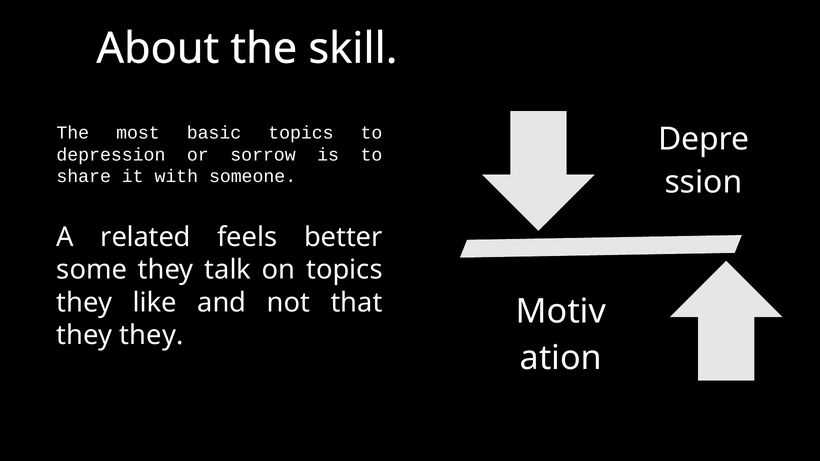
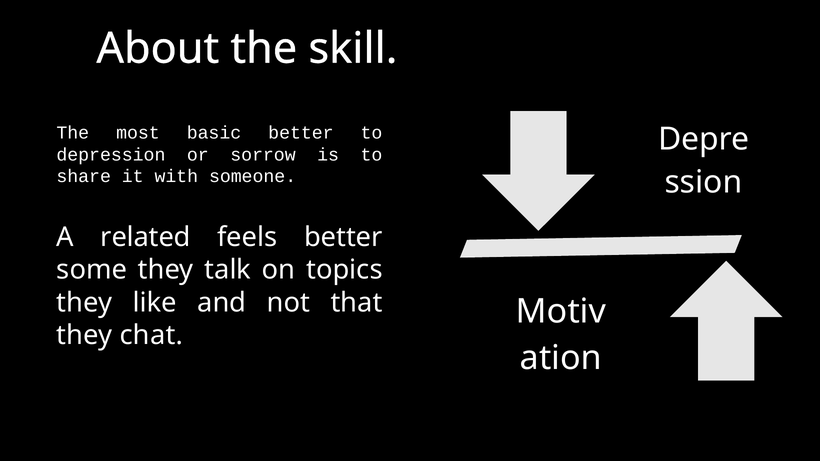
basic topics: topics -> better
they they: they -> chat
